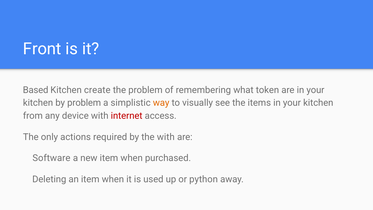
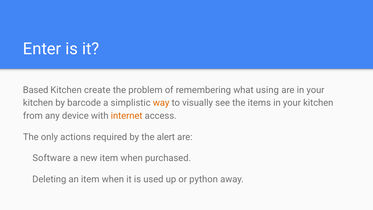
Front: Front -> Enter
token: token -> using
by problem: problem -> barcode
internet colour: red -> orange
the with: with -> alert
